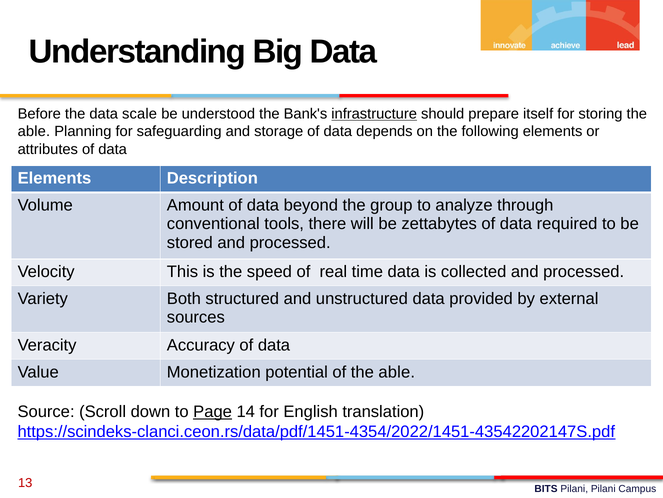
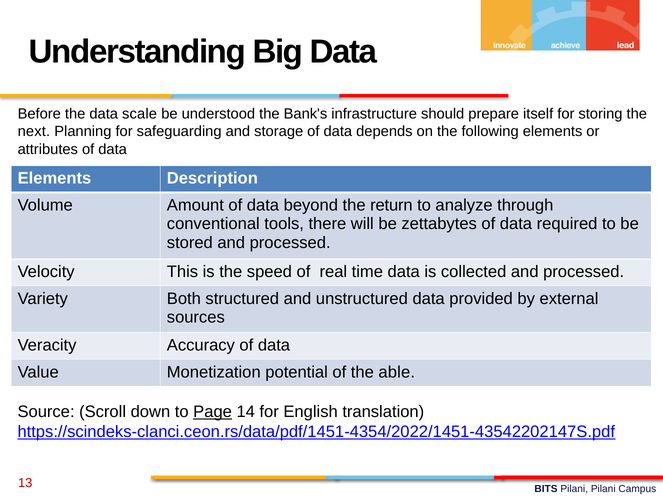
infrastructure underline: present -> none
able at (34, 131): able -> next
group: group -> return
